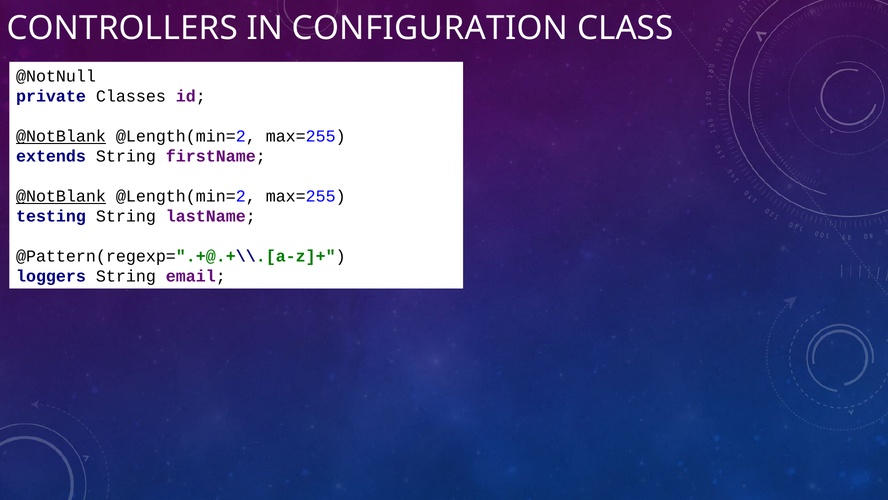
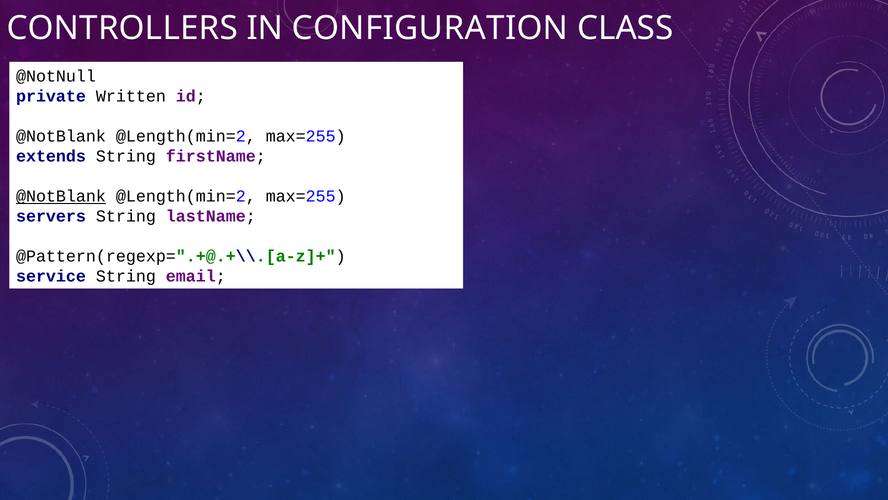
Classes: Classes -> Written
@NotBlank at (61, 136) underline: present -> none
testing: testing -> servers
loggers: loggers -> service
